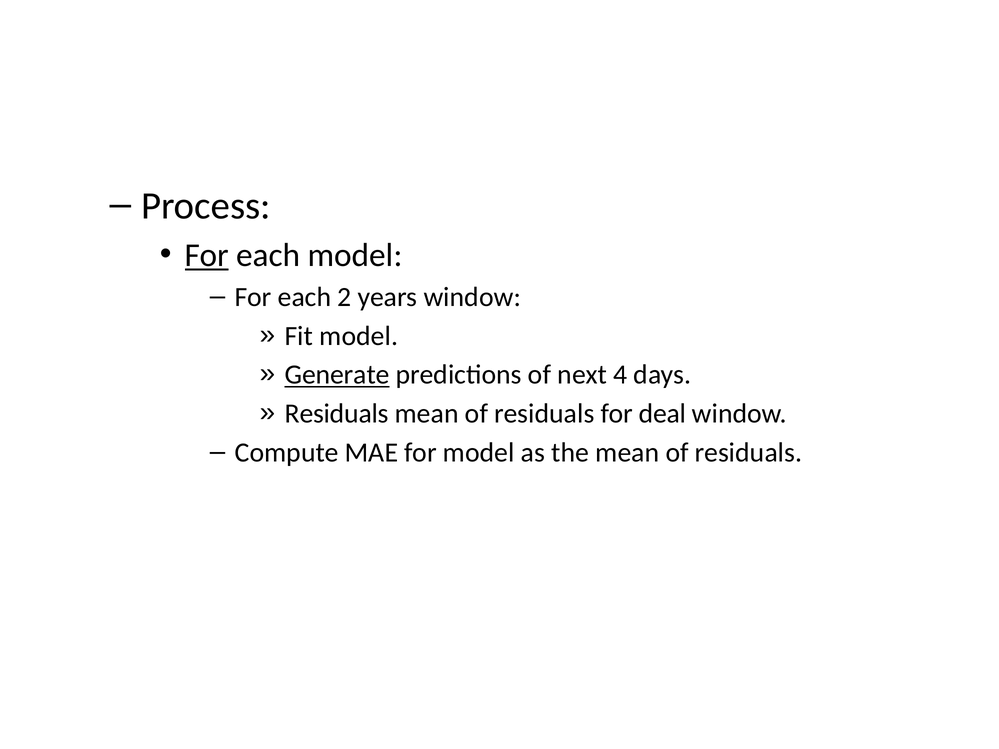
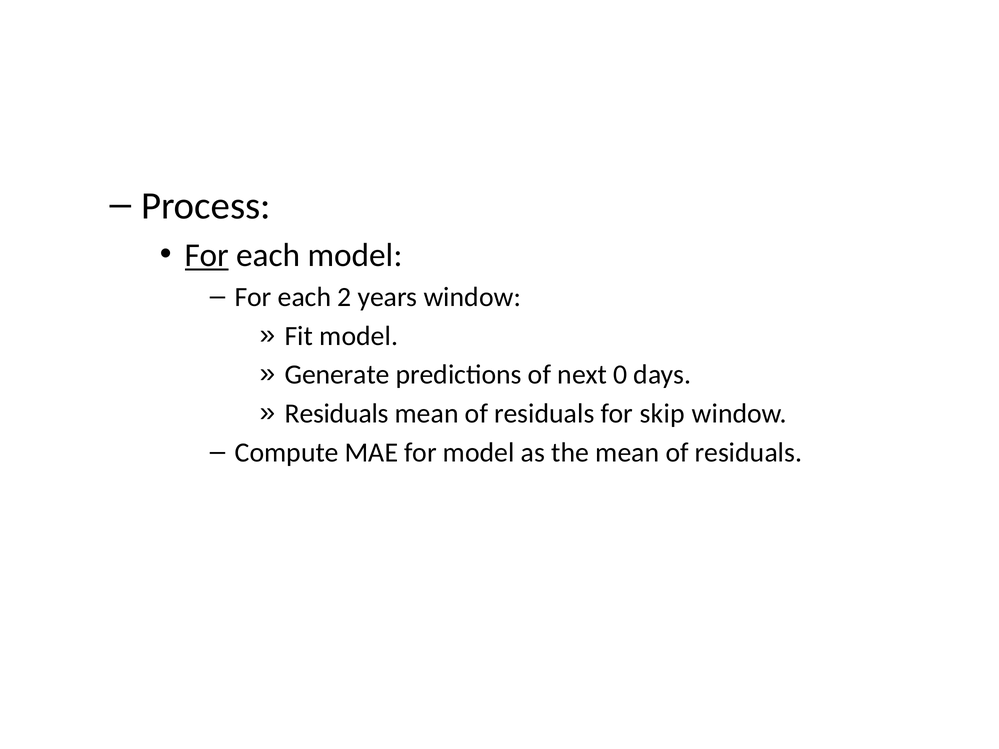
Generate underline: present -> none
4: 4 -> 0
deal: deal -> skip
